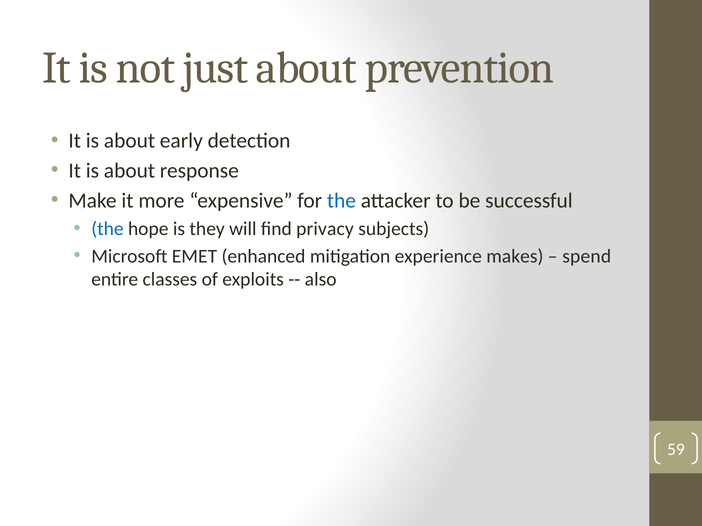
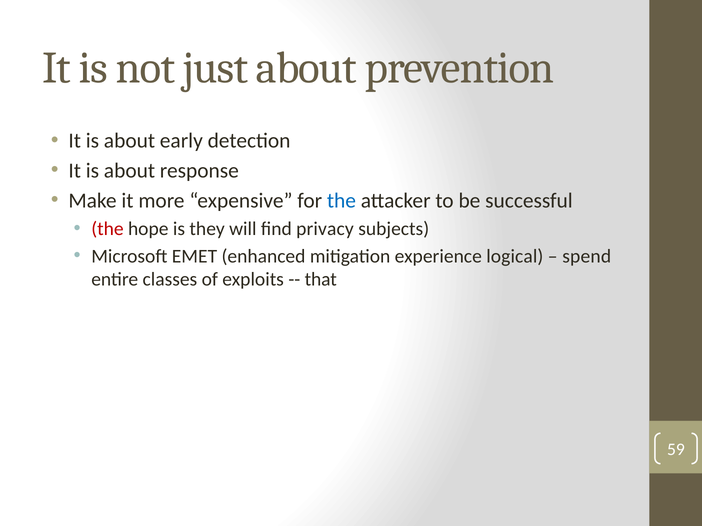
the at (107, 229) colour: blue -> red
makes: makes -> logical
also: also -> that
